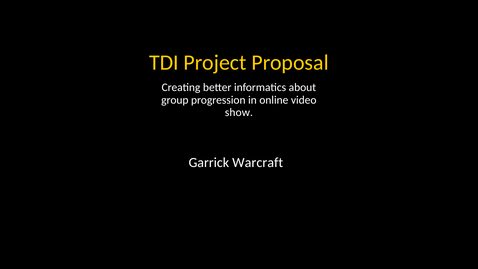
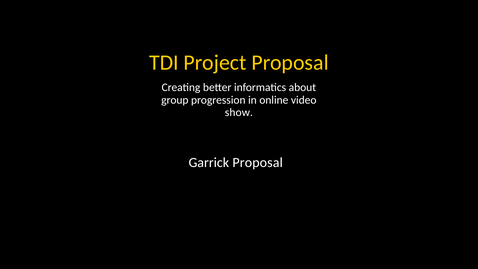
Garrick Warcraft: Warcraft -> Proposal
